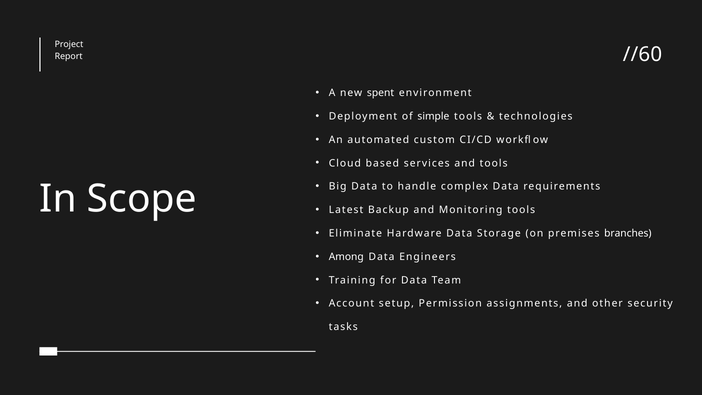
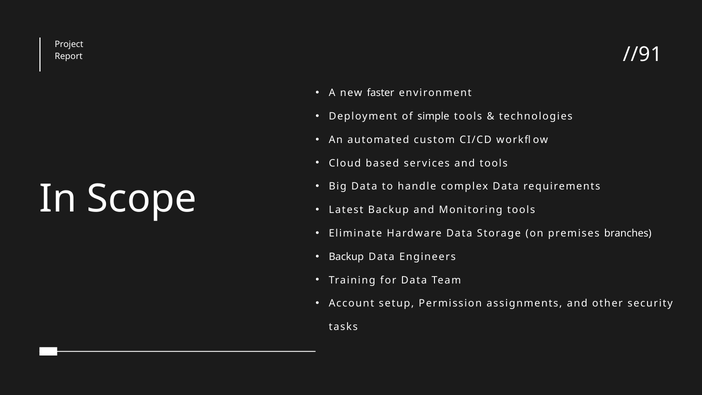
//60: //60 -> //91
spent: spent -> faster
Among at (346, 257): Among -> Backup
